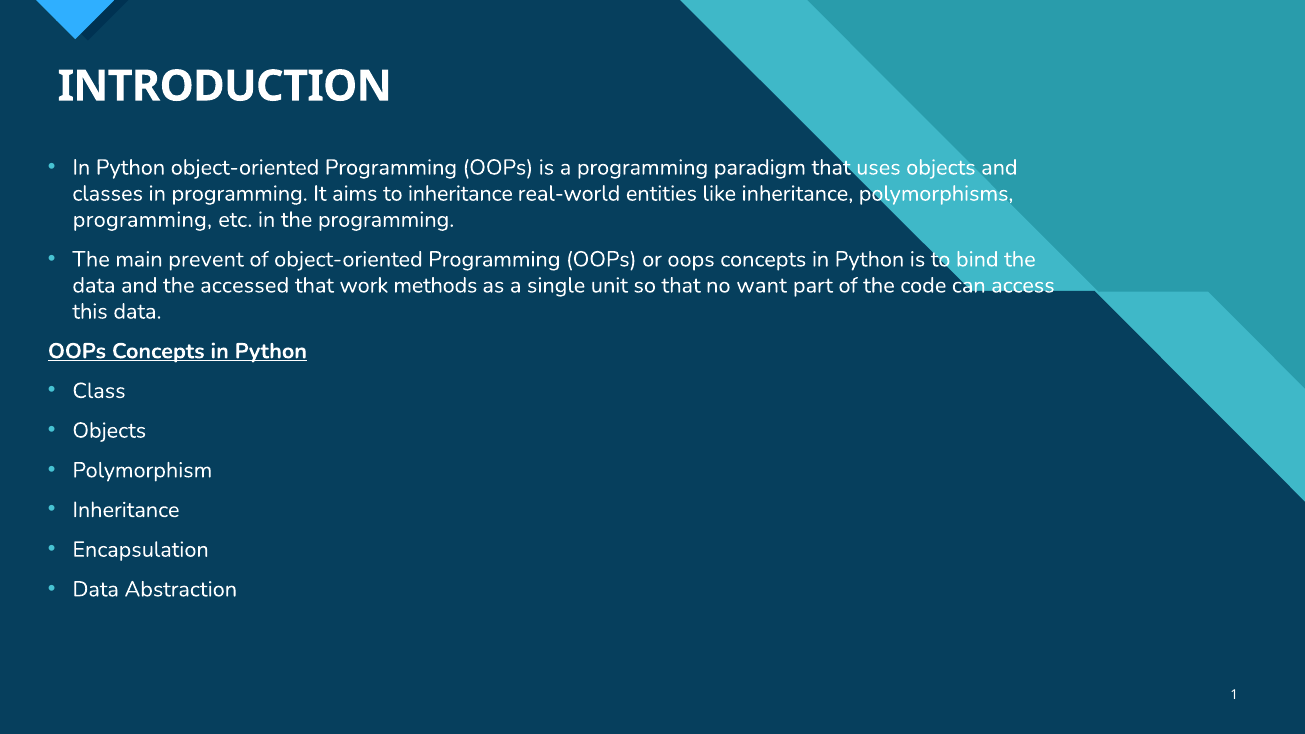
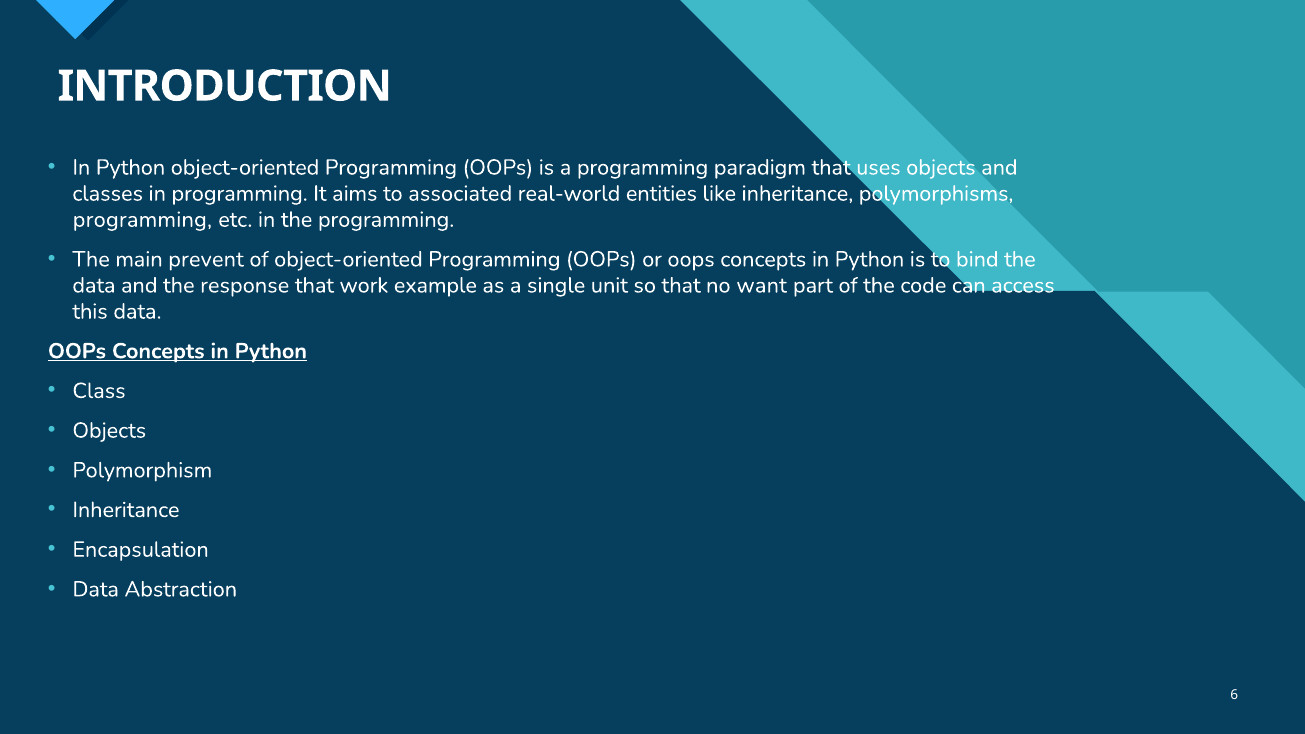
to inheritance: inheritance -> associated
accessed: accessed -> response
methods: methods -> example
1: 1 -> 6
